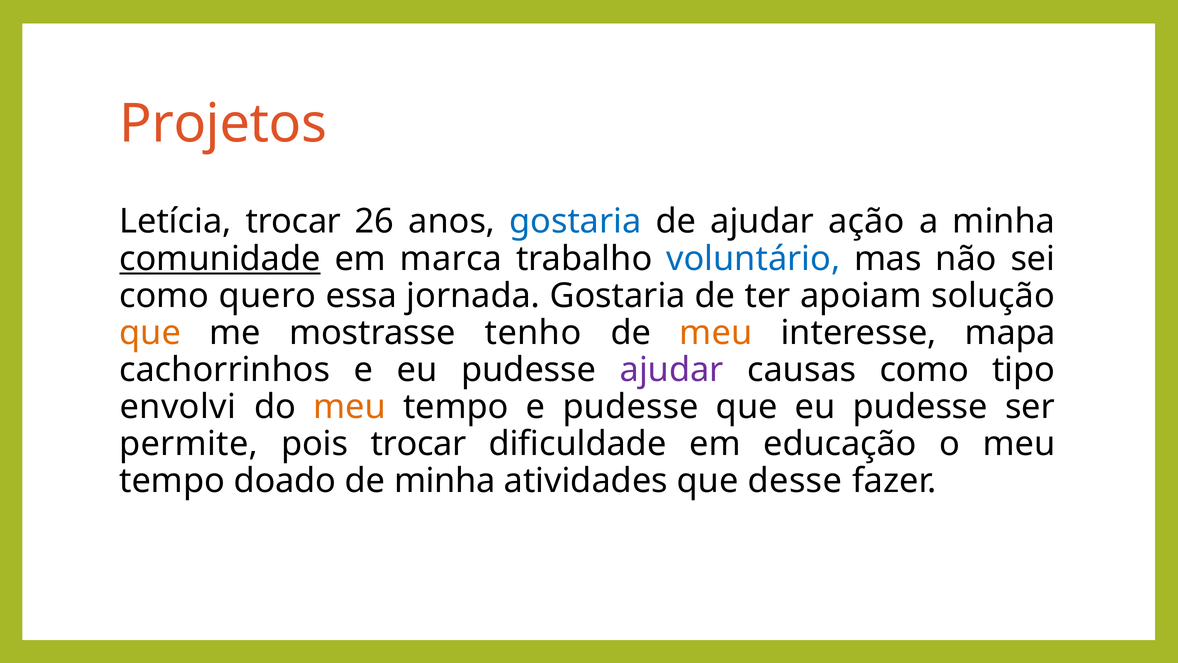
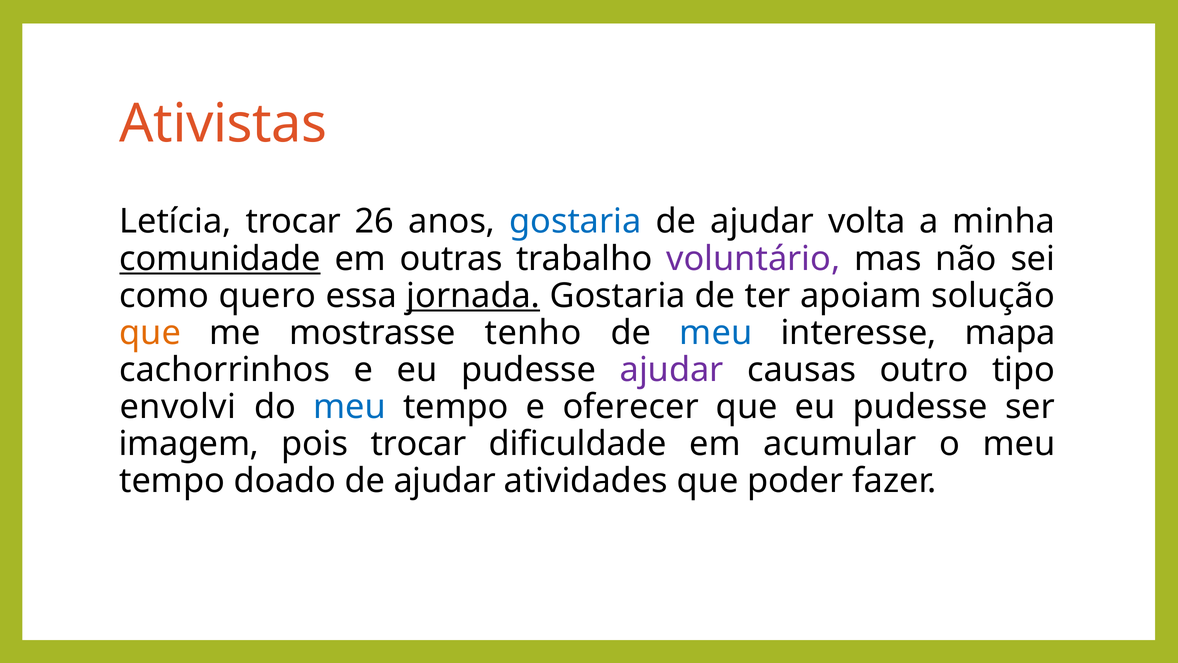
Projetos: Projetos -> Ativistas
ação: ação -> volta
marca: marca -> outras
voluntário colour: blue -> purple
jornada underline: none -> present
meu at (716, 333) colour: orange -> blue
causas como: como -> outro
meu at (349, 407) colour: orange -> blue
e pudesse: pudesse -> oferecer
permite: permite -> imagem
educação: educação -> acumular
minha at (445, 481): minha -> ajudar
desse: desse -> poder
